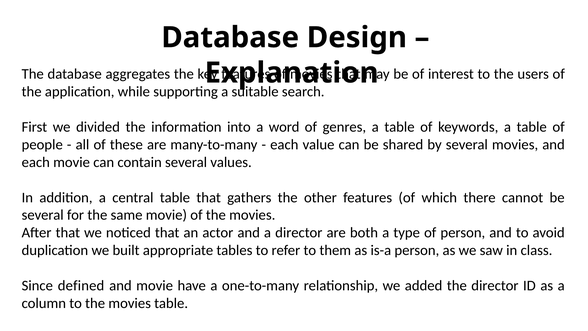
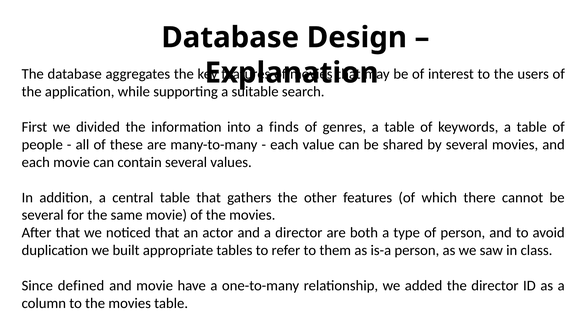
word: word -> finds
